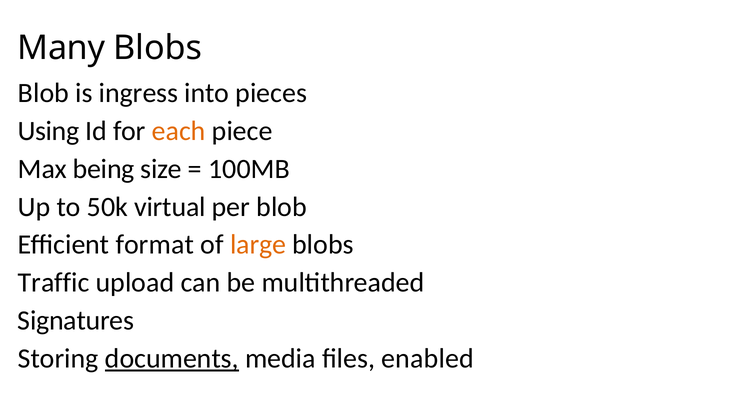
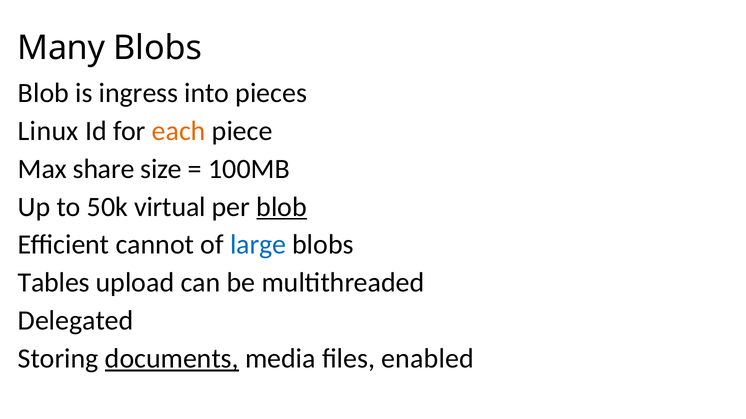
Using: Using -> Linux
being: being -> share
blob at (282, 207) underline: none -> present
format: format -> cannot
large colour: orange -> blue
Traffic: Traffic -> Tables
Signatures: Signatures -> Delegated
